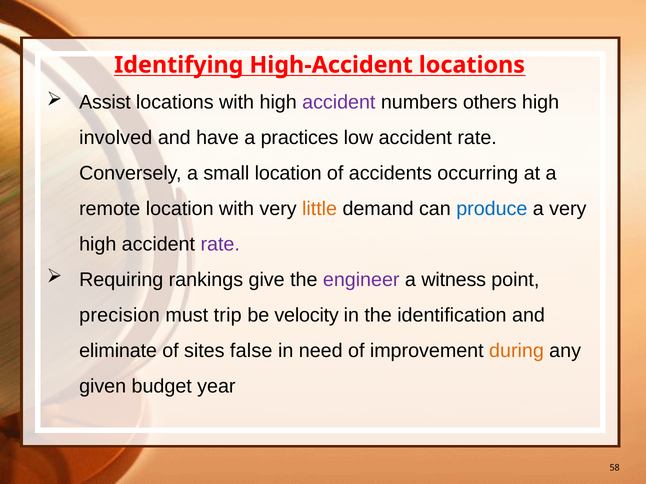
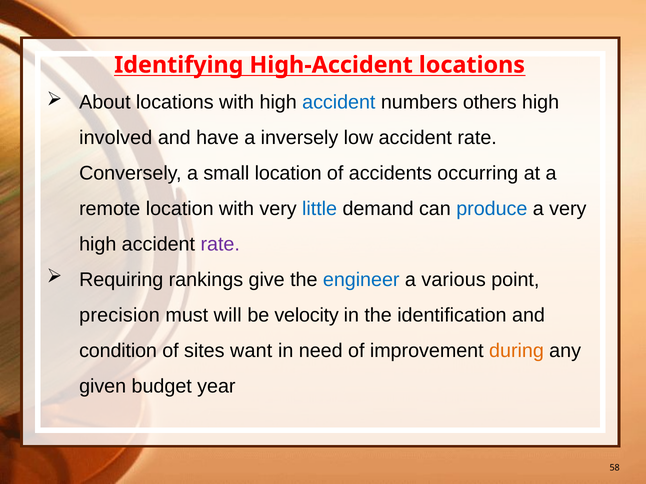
Assist: Assist -> About
accident at (339, 102) colour: purple -> blue
practices: practices -> inversely
little colour: orange -> blue
engineer colour: purple -> blue
witness: witness -> various
trip: trip -> will
eliminate: eliminate -> condition
false: false -> want
